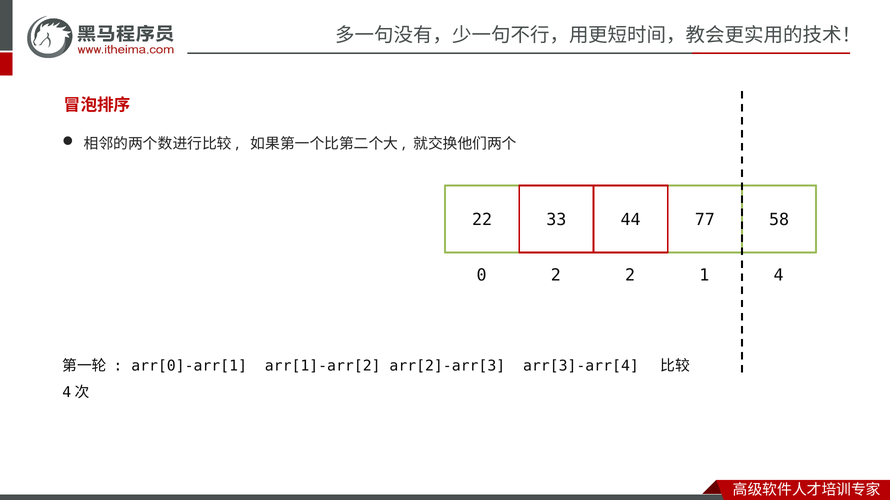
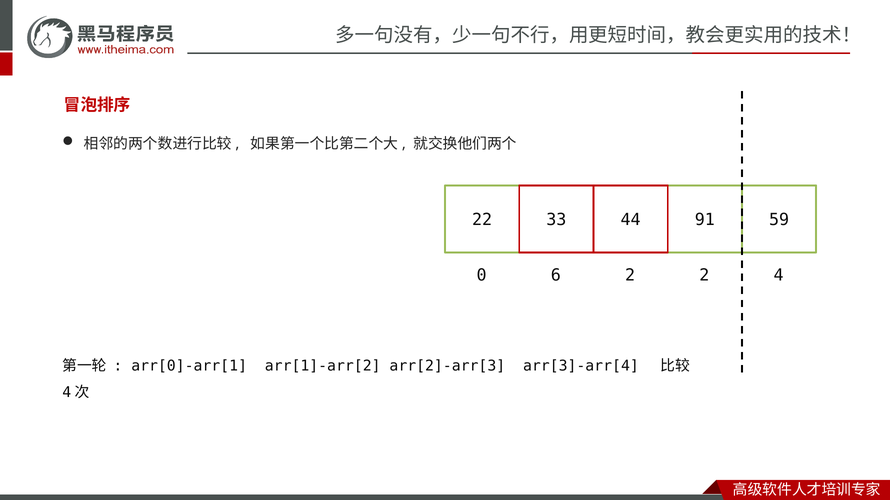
77: 77 -> 91
58: 58 -> 59
0 2: 2 -> 6
2 1: 1 -> 2
